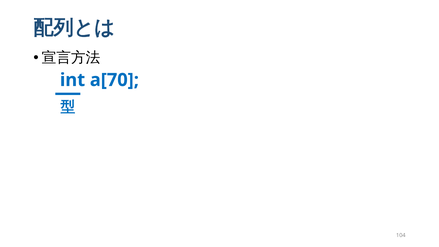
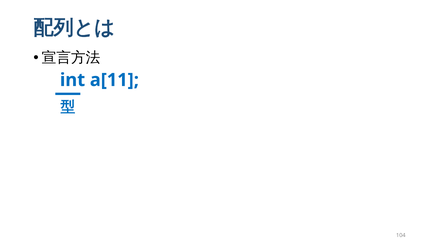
a[70: a[70 -> a[11
